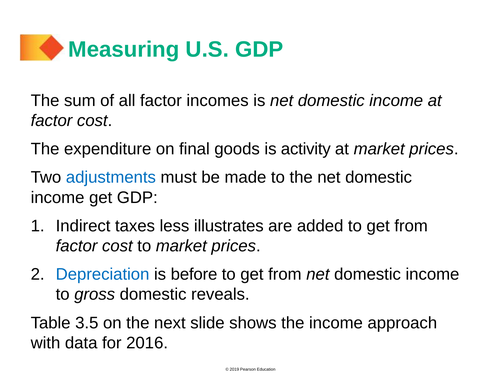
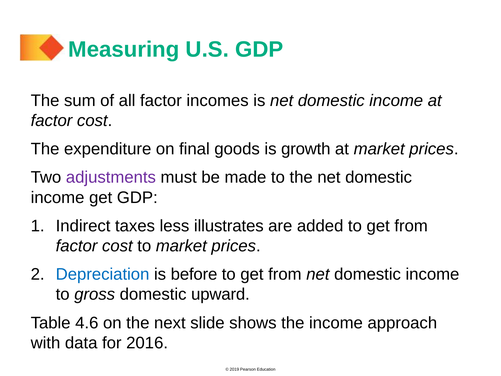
activity: activity -> growth
adjustments colour: blue -> purple
reveals: reveals -> upward
3.5: 3.5 -> 4.6
